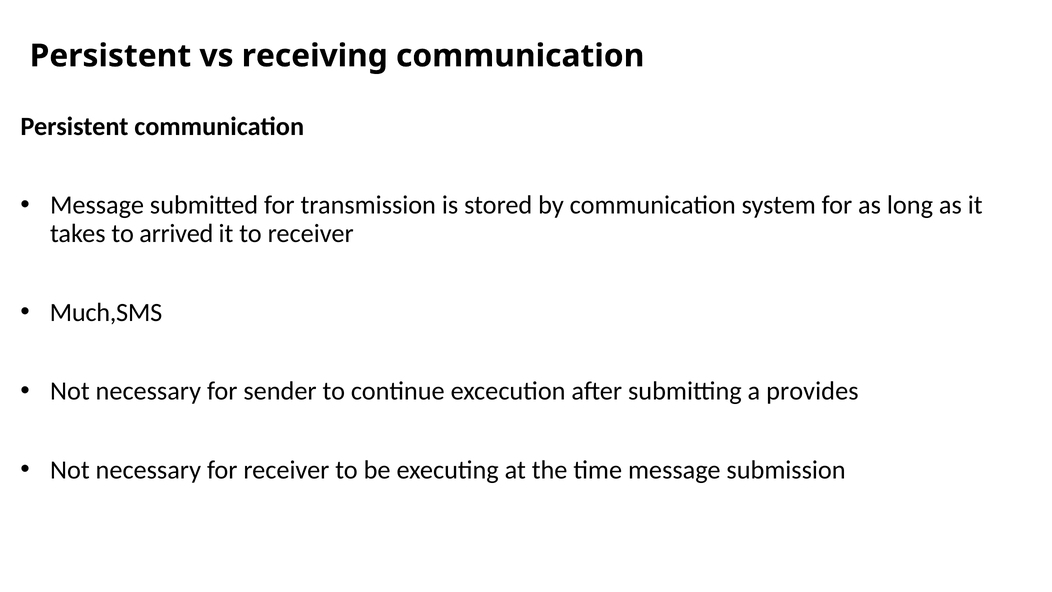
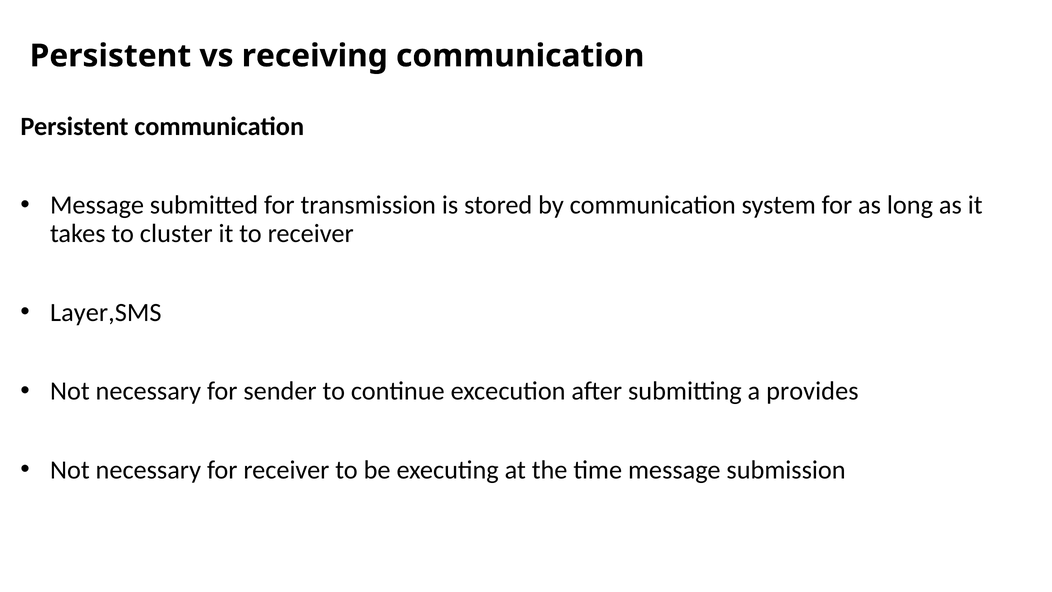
arrived: arrived -> cluster
Much,SMS: Much,SMS -> Layer,SMS
